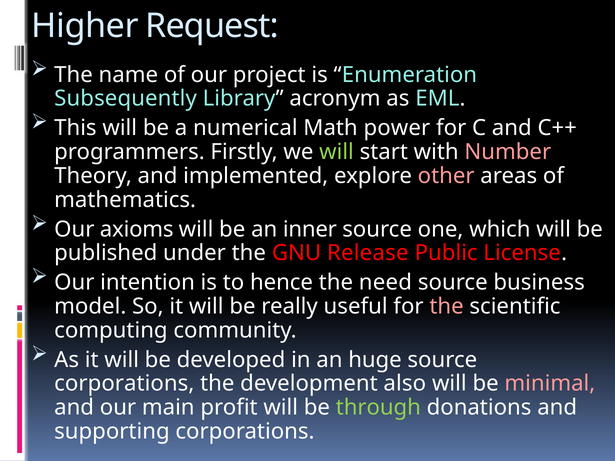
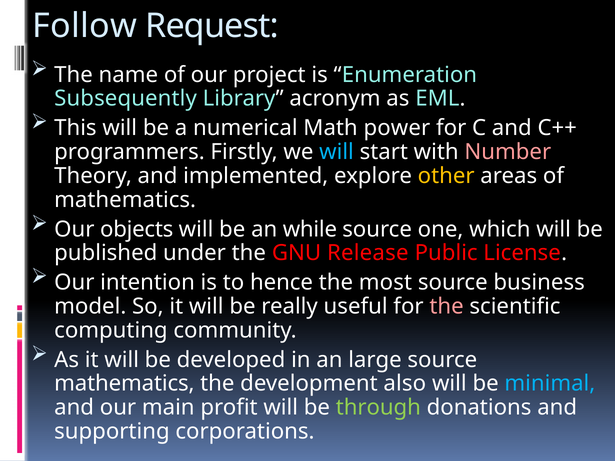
Higher: Higher -> Follow
will at (337, 152) colour: light green -> light blue
other colour: pink -> yellow
axioms: axioms -> objects
inner: inner -> while
need: need -> most
huge: huge -> large
corporations at (124, 384): corporations -> mathematics
minimal colour: pink -> light blue
